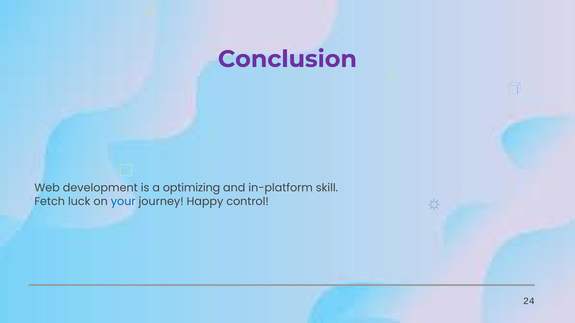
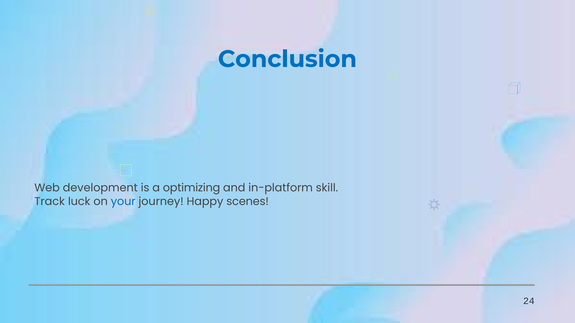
Conclusion colour: purple -> blue
Fetch: Fetch -> Track
control: control -> scenes
